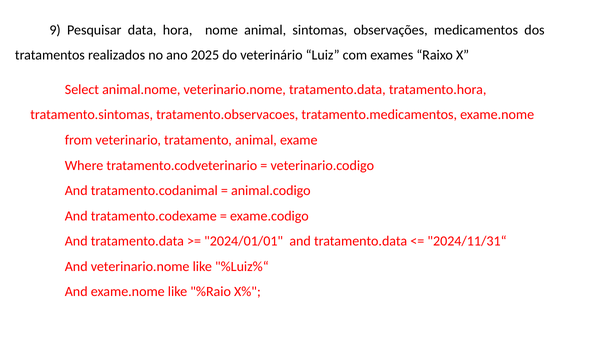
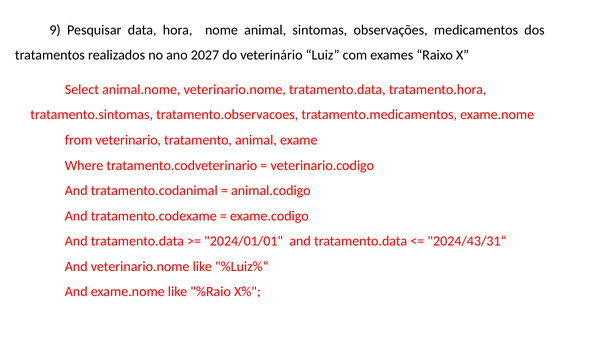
2025: 2025 -> 2027
2024/11/31“: 2024/11/31“ -> 2024/43/31“
